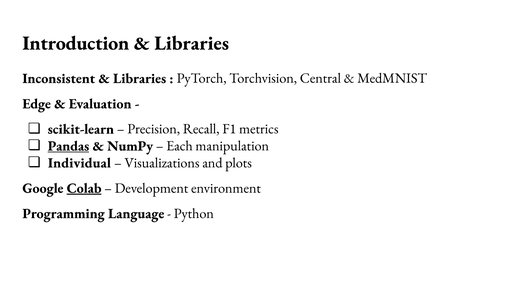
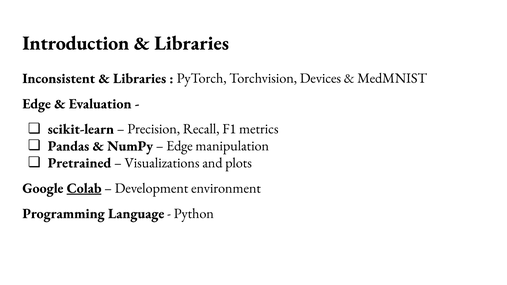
Central: Central -> Devices
Pandas underline: present -> none
Each at (180, 146): Each -> Edge
Individual: Individual -> Pretrained
